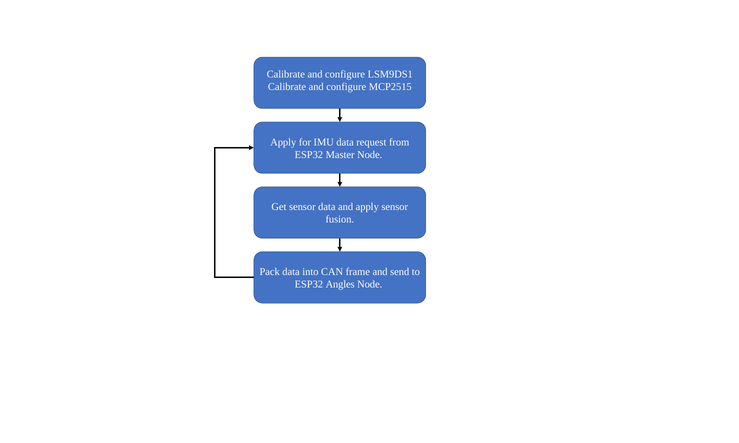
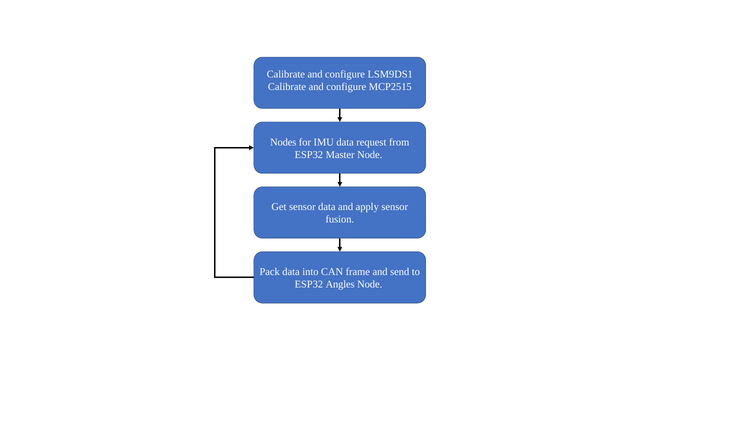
Apply at (283, 142): Apply -> Nodes
